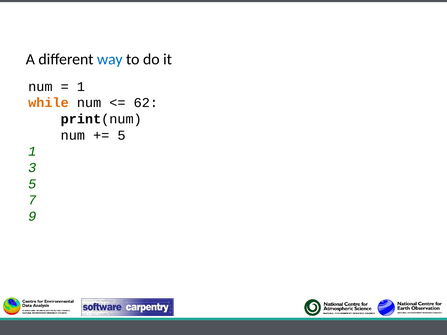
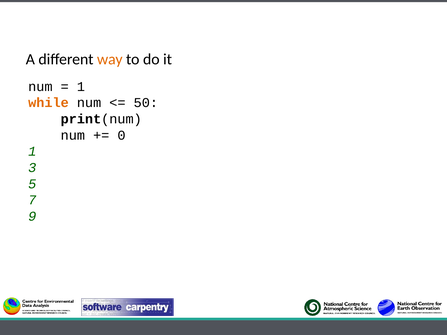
way colour: blue -> orange
62: 62 -> 50
5 at (121, 135): 5 -> 0
